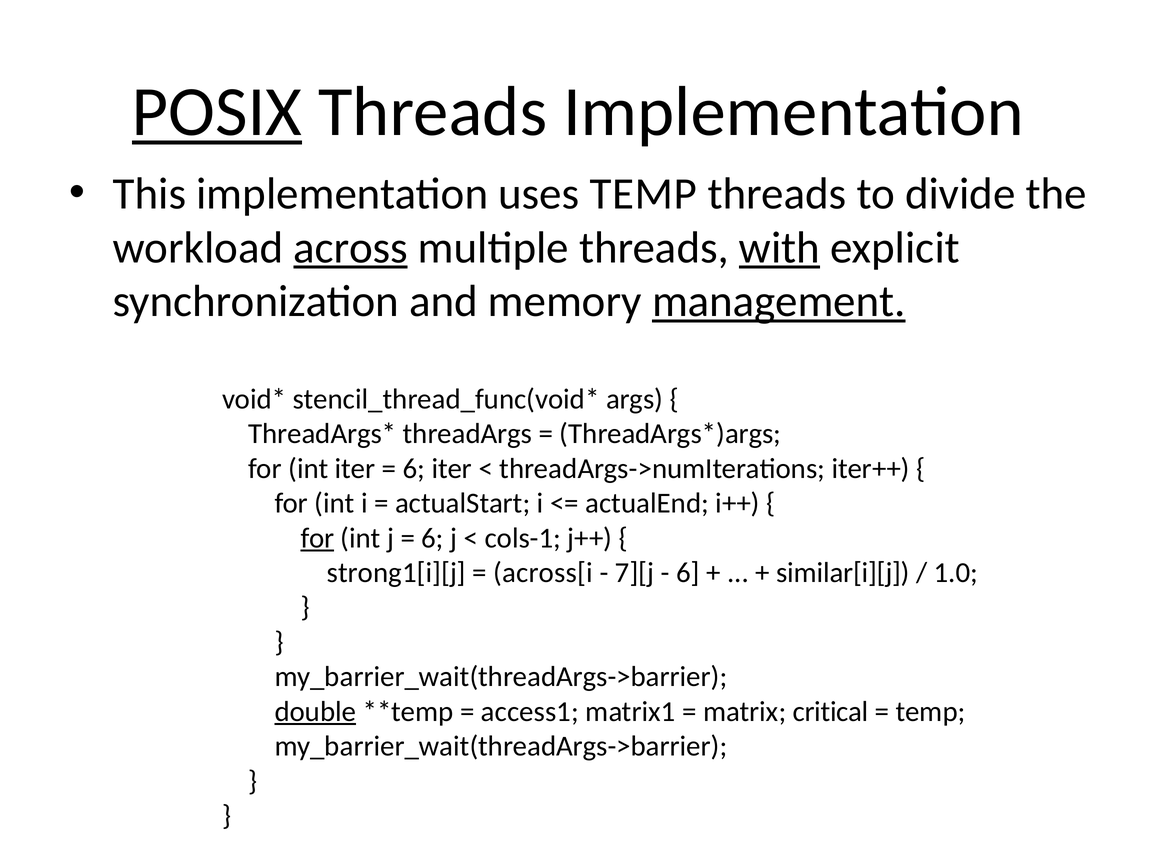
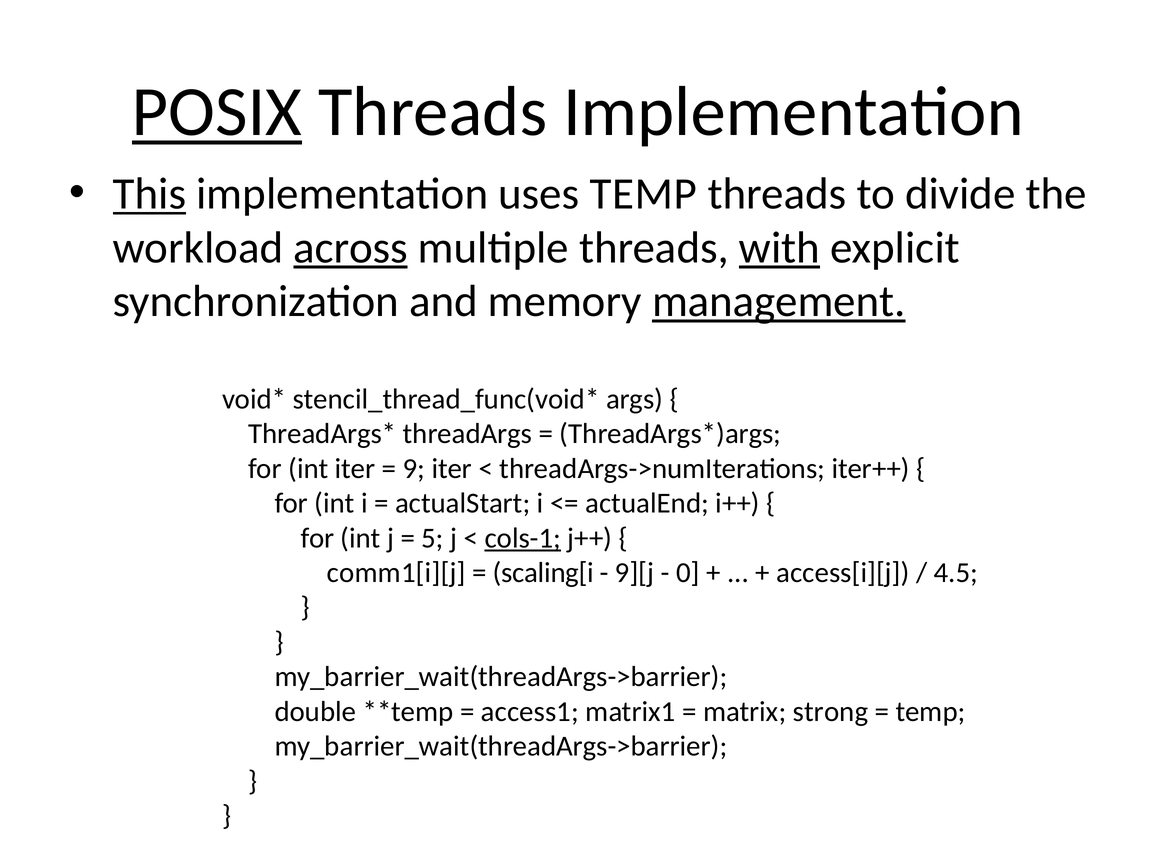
This underline: none -> present
6 at (414, 468): 6 -> 9
for at (317, 538) underline: present -> none
6 at (433, 538): 6 -> 5
cols-1 underline: none -> present
strong1[i][j: strong1[i][j -> comm1[i][j
across[i: across[i -> scaling[i
7][j: 7][j -> 9][j
6 at (688, 573): 6 -> 0
similar[i][j: similar[i][j -> access[i][j
1.0: 1.0 -> 4.5
double underline: present -> none
critical: critical -> strong
